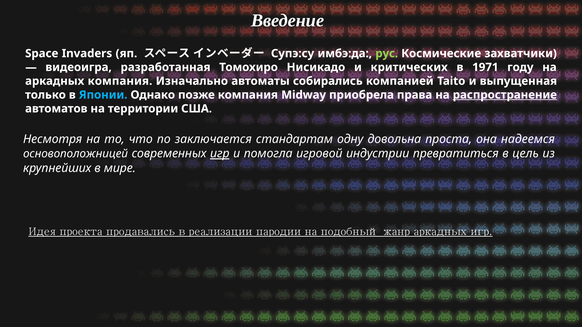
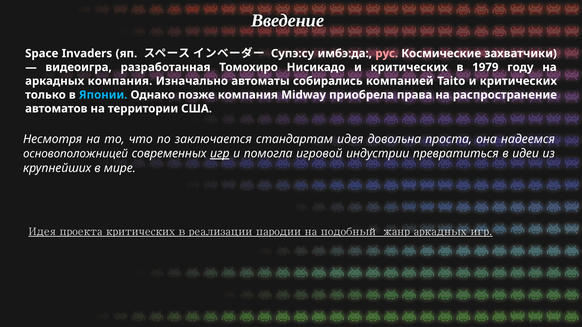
рус colour: light green -> pink
1971: 1971 -> 1979
Taito и выпущенная: выпущенная -> критических
распространение underline: present -> none
стандартам одну: одну -> идея
цель: цель -> идеи
проекта продавались: продавались -> критических
